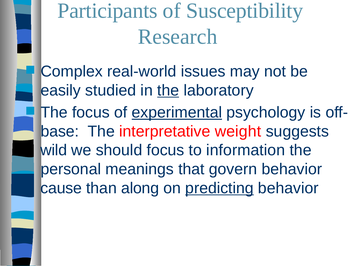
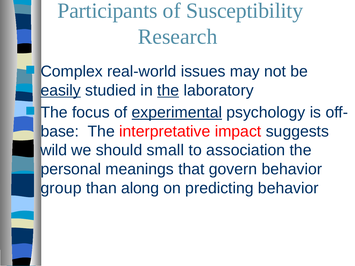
easily underline: none -> present
weight: weight -> impact
should focus: focus -> small
information: information -> association
cause: cause -> group
predicting underline: present -> none
